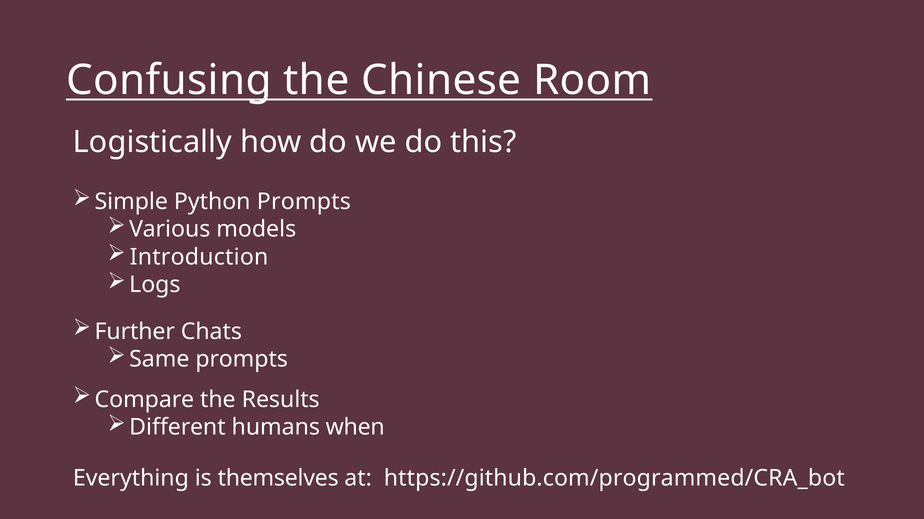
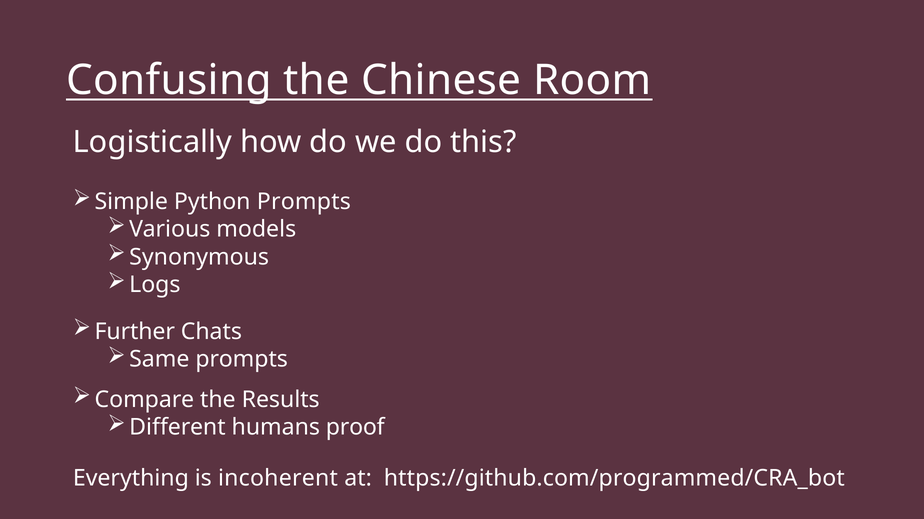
Introduction: Introduction -> Synonymous
when: when -> proof
themselves: themselves -> incoherent
